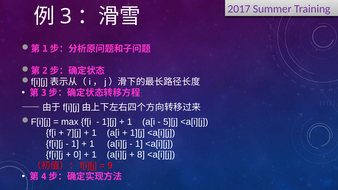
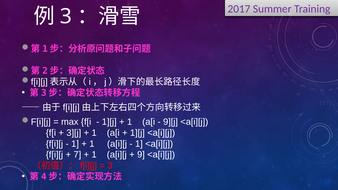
5][j: 5][j -> 9][j
7][j: 7][j -> 3][j
0: 0 -> 7
8: 8 -> 9
9 at (110, 166): 9 -> 3
